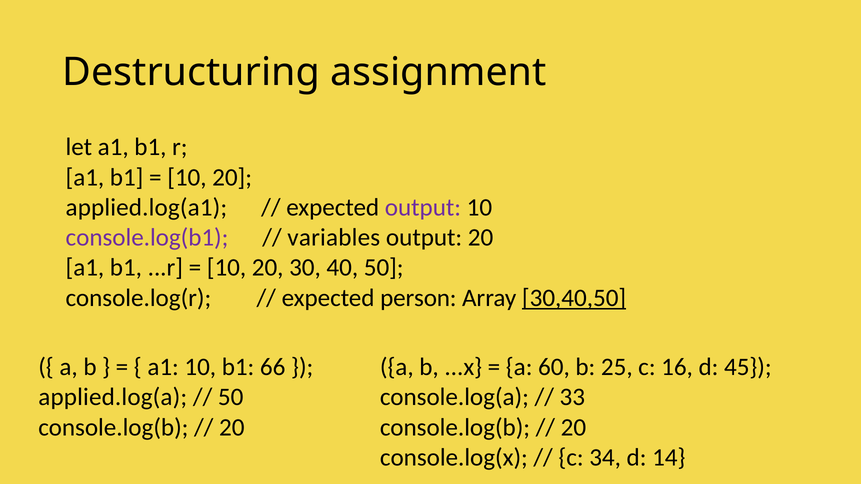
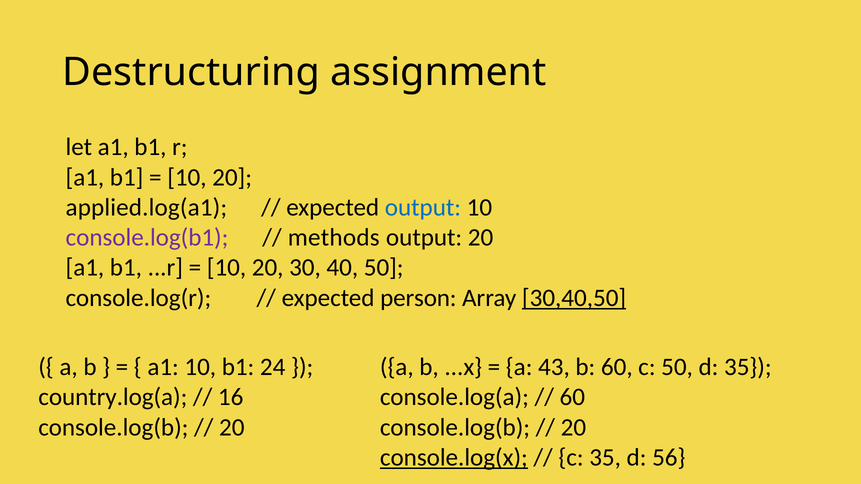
output at (423, 208) colour: purple -> blue
variables: variables -> methods
66: 66 -> 24
60: 60 -> 43
b 25: 25 -> 60
c 16: 16 -> 50
d 45: 45 -> 35
applied.log(a: applied.log(a -> country.log(a
50 at (231, 397): 50 -> 16
33 at (572, 397): 33 -> 60
console.log(x underline: none -> present
c 34: 34 -> 35
14: 14 -> 56
